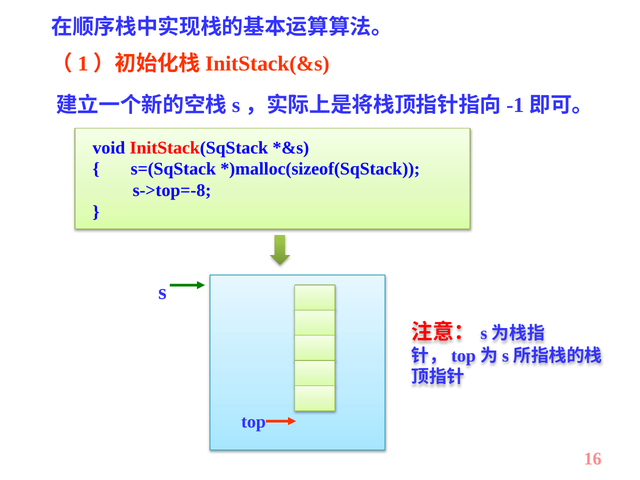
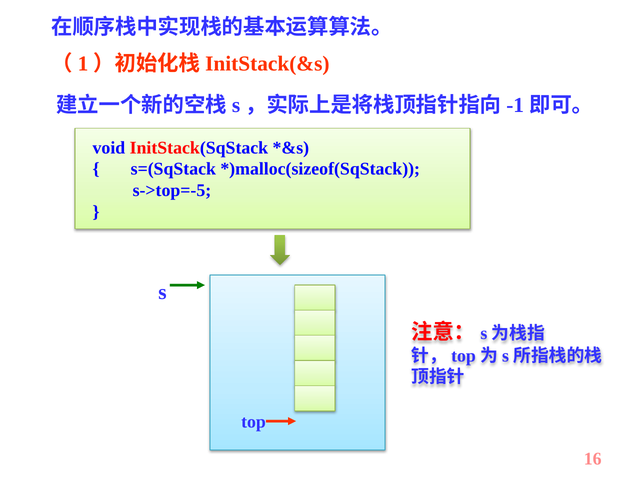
s->top=-8: s->top=-8 -> s->top=-5
